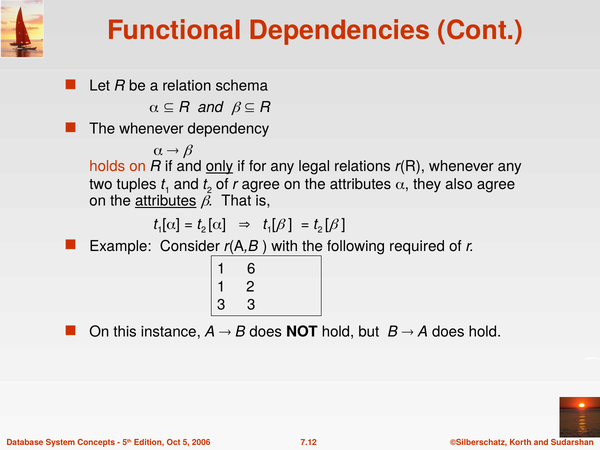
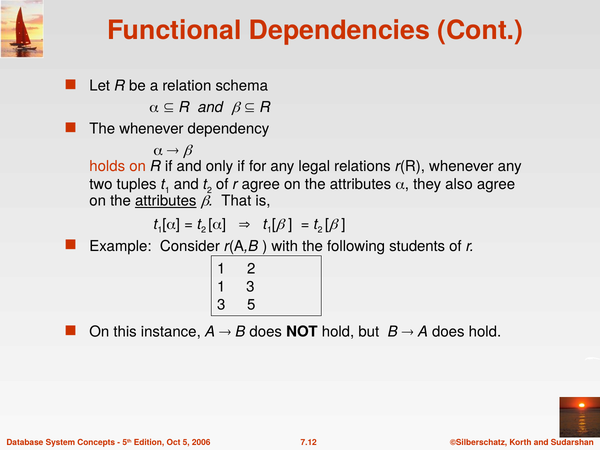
only underline: present -> none
required: required -> students
1 6: 6 -> 2
1 2: 2 -> 3
3 3: 3 -> 5
